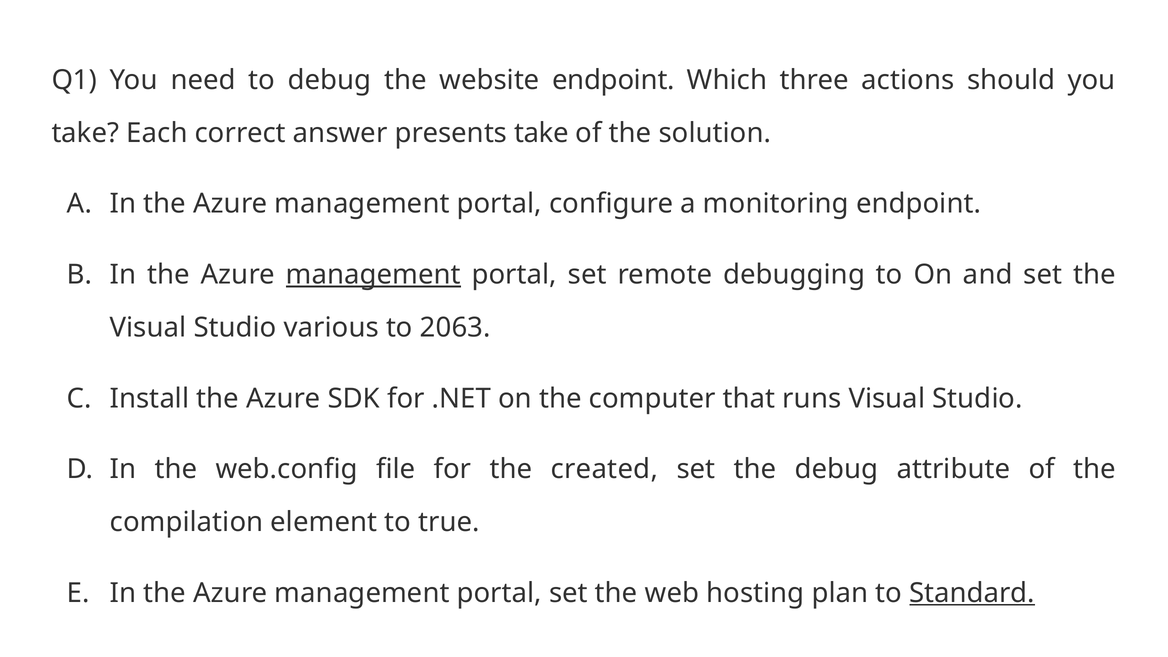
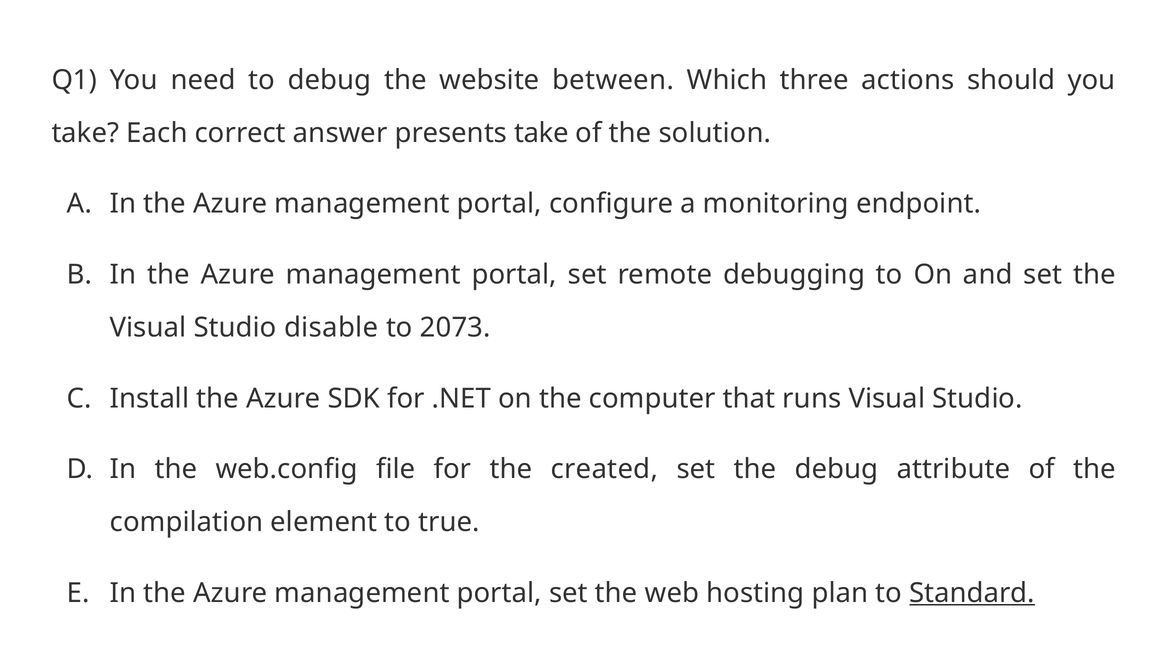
website endpoint: endpoint -> between
management at (373, 275) underline: present -> none
various: various -> disable
2063: 2063 -> 2073
